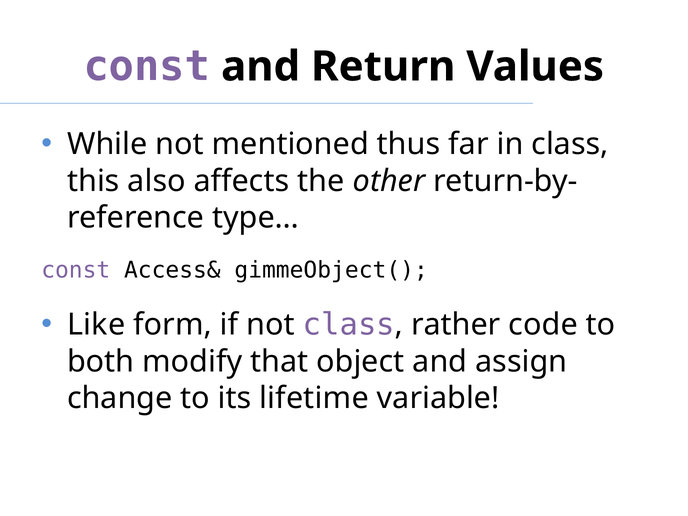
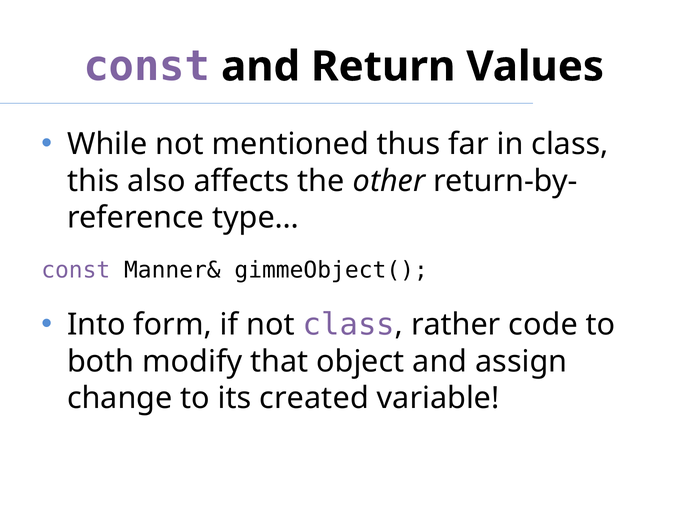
Access&: Access& -> Manner&
Like: Like -> Into
lifetime: lifetime -> created
